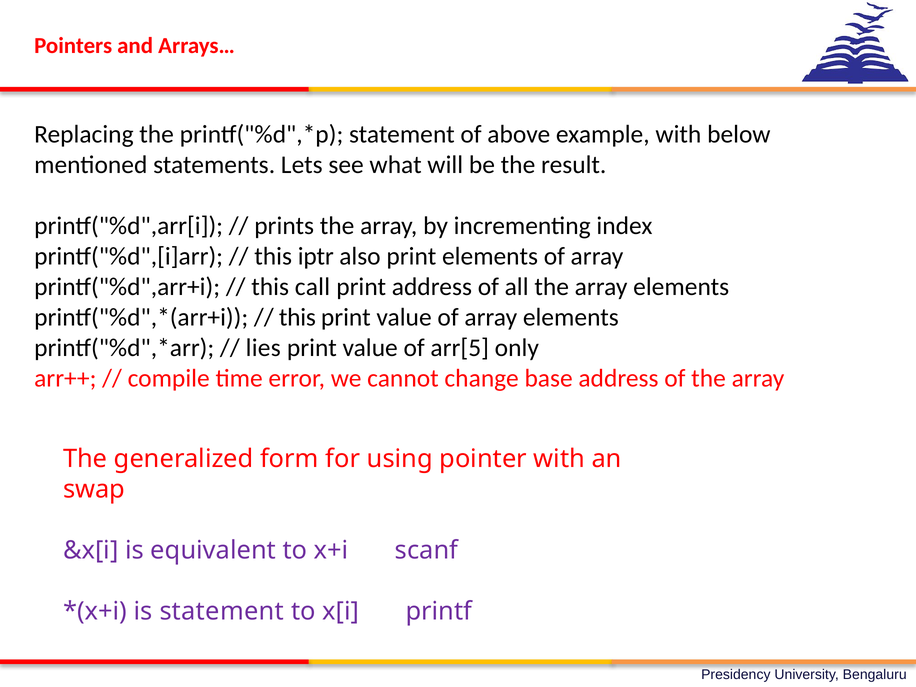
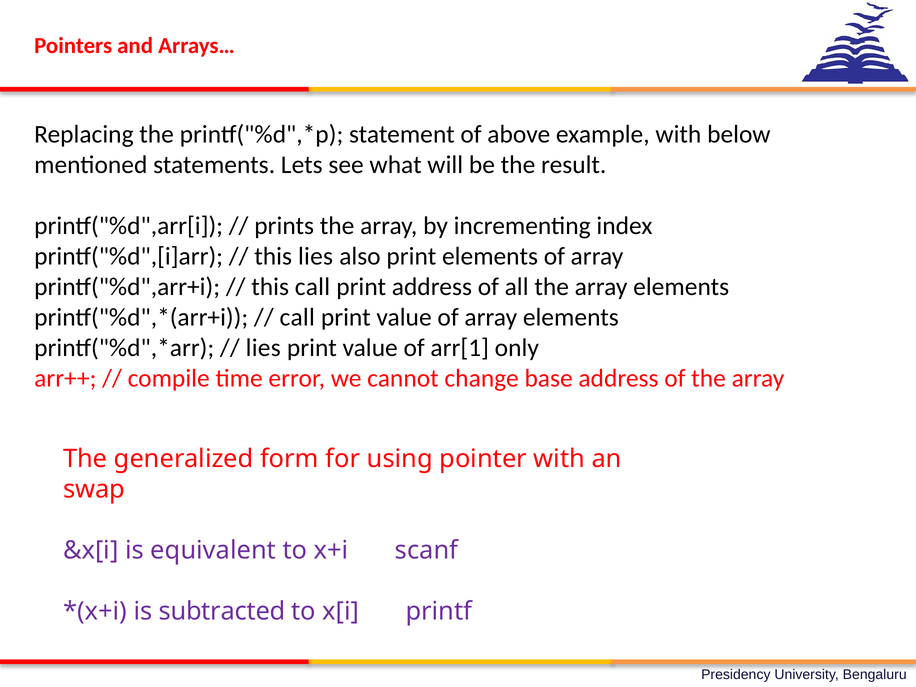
this iptr: iptr -> lies
this at (297, 317): this -> call
arr[5: arr[5 -> arr[1
is statement: statement -> subtracted
